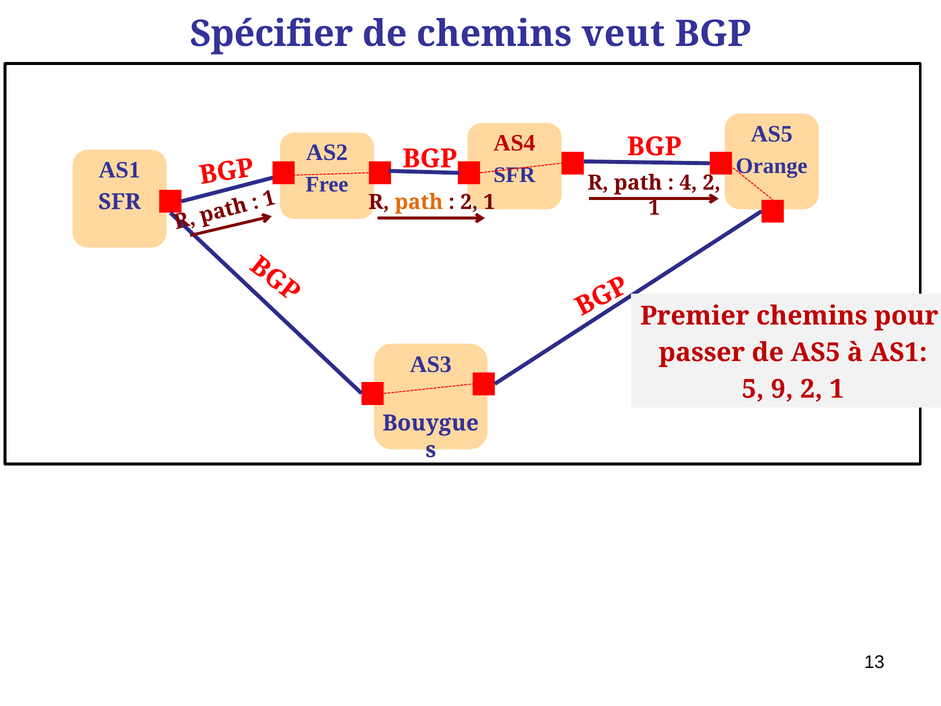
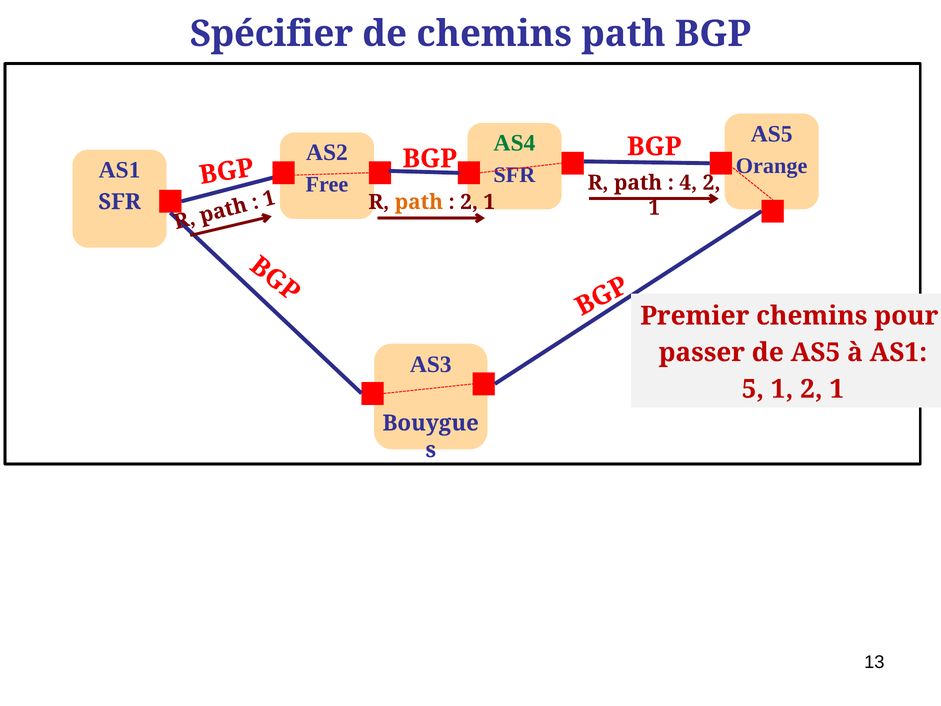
chemins veut: veut -> path
AS4 colour: red -> green
5 9: 9 -> 1
